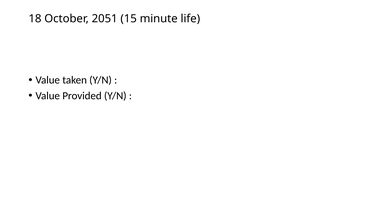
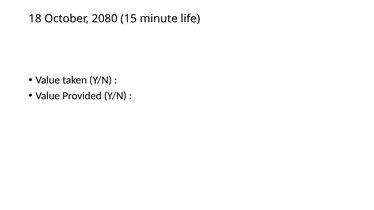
2051: 2051 -> 2080
